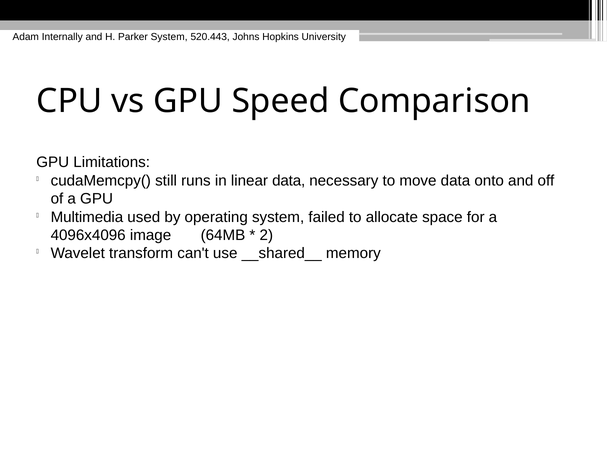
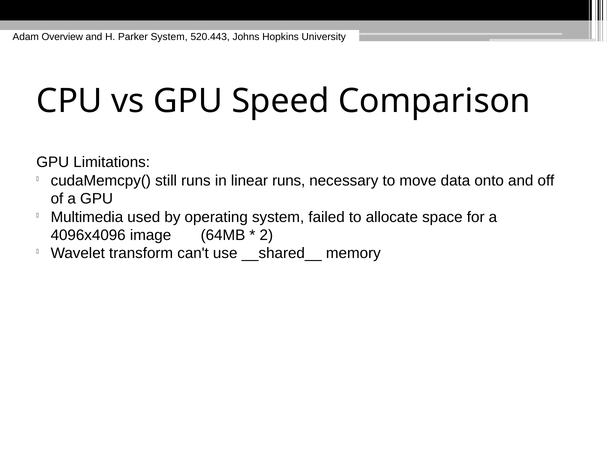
Internally: Internally -> Overview
linear data: data -> runs
